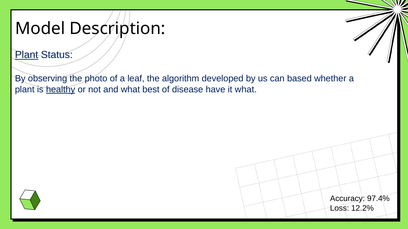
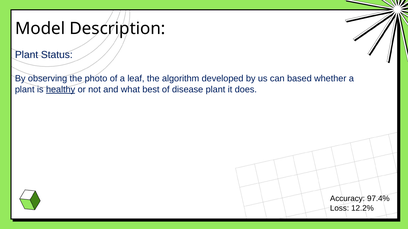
Plant at (27, 55) underline: present -> none
disease have: have -> plant
it what: what -> does
